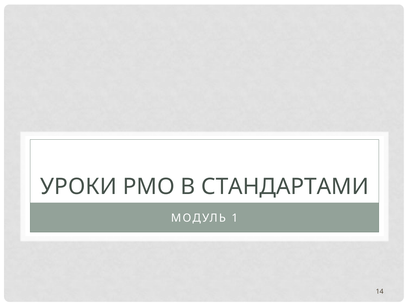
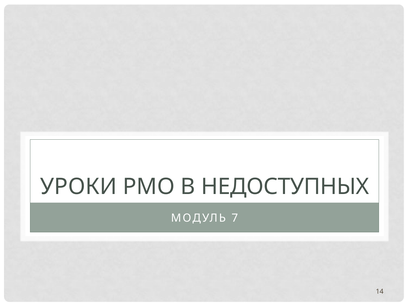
СТАНДАРТАМИ: СТАНДАРТАМИ -> НЕДОСТУПНЫХ
1: 1 -> 7
